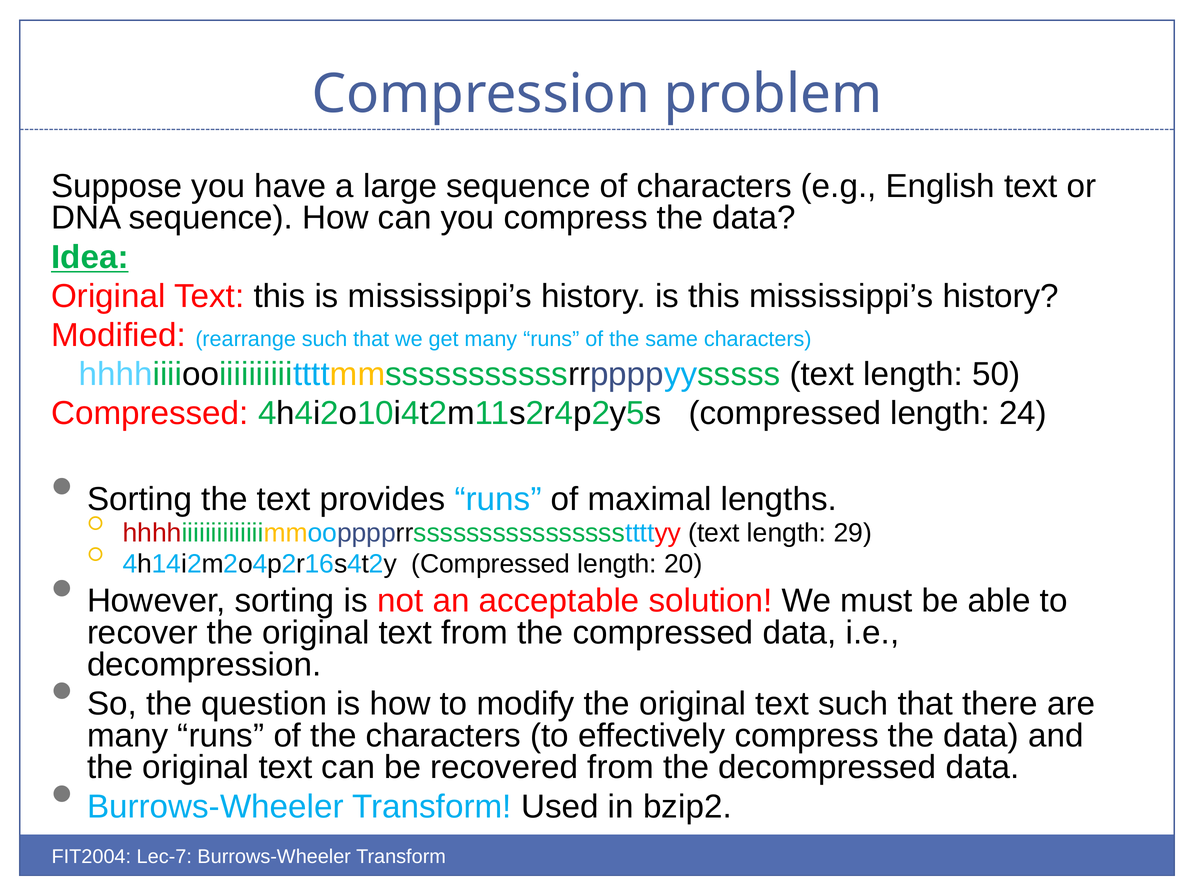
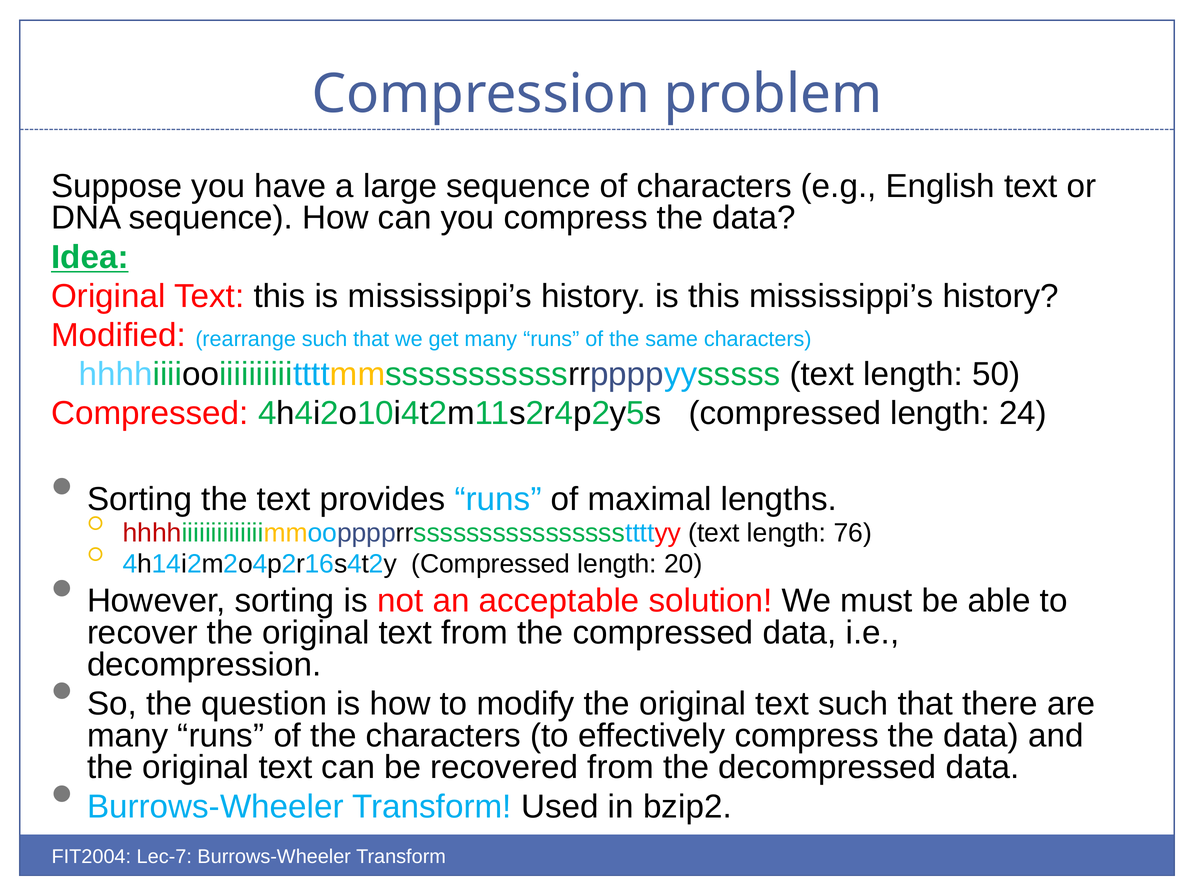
29: 29 -> 76
